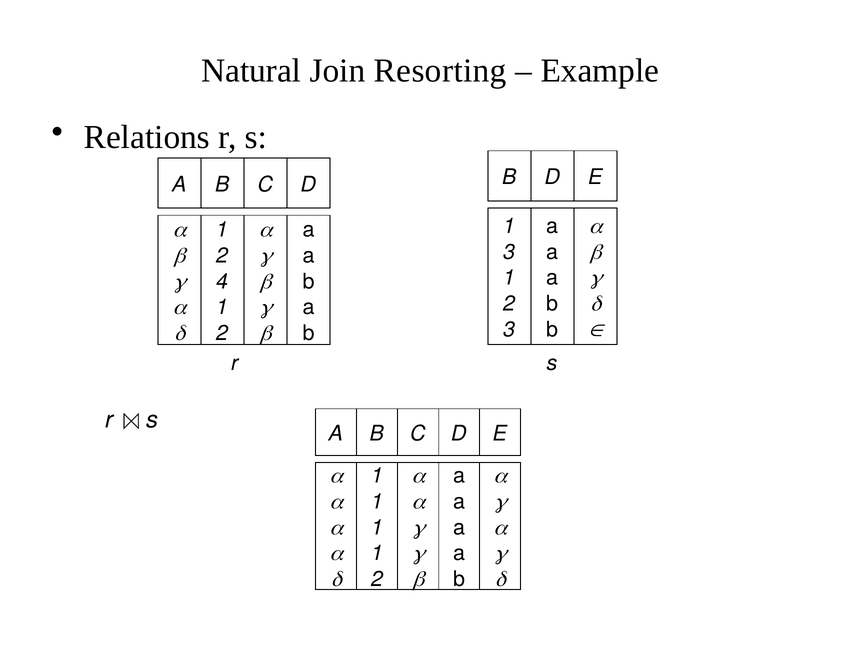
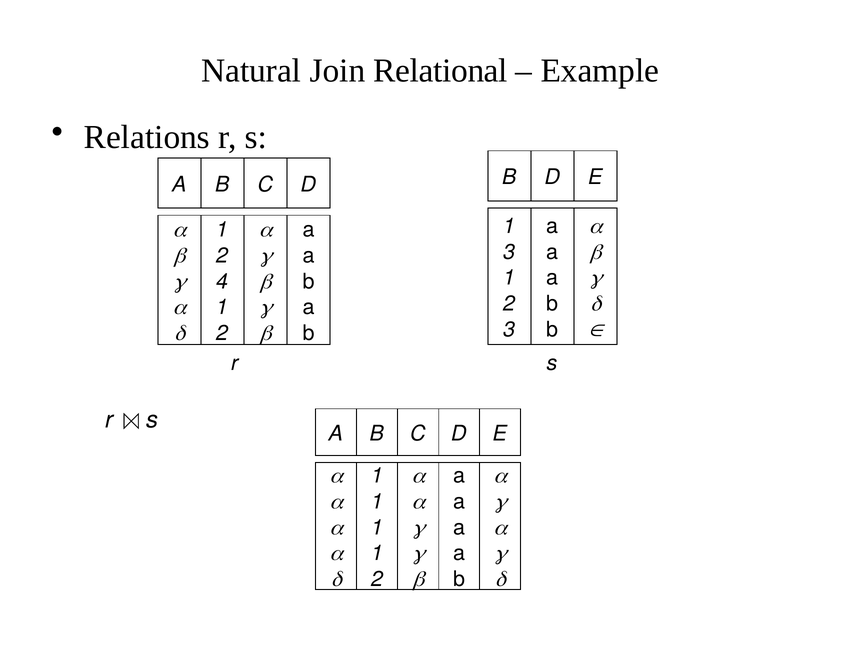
Resorting: Resorting -> Relational
